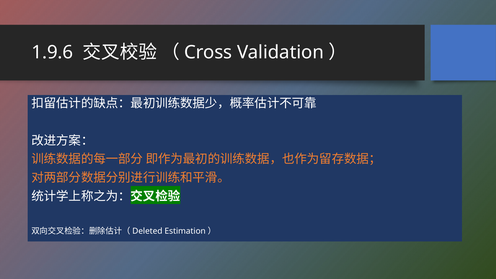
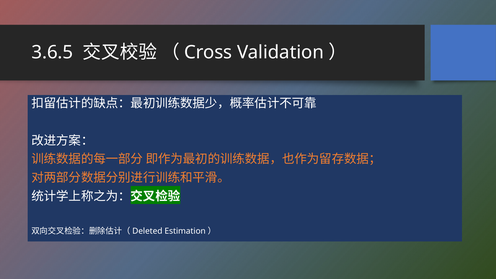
1.9.6: 1.9.6 -> 3.6.5
